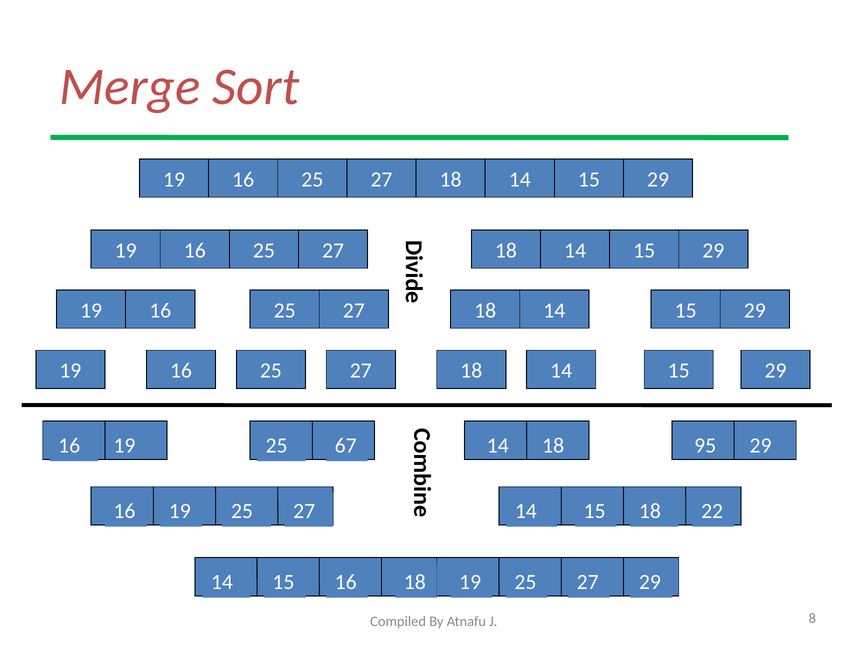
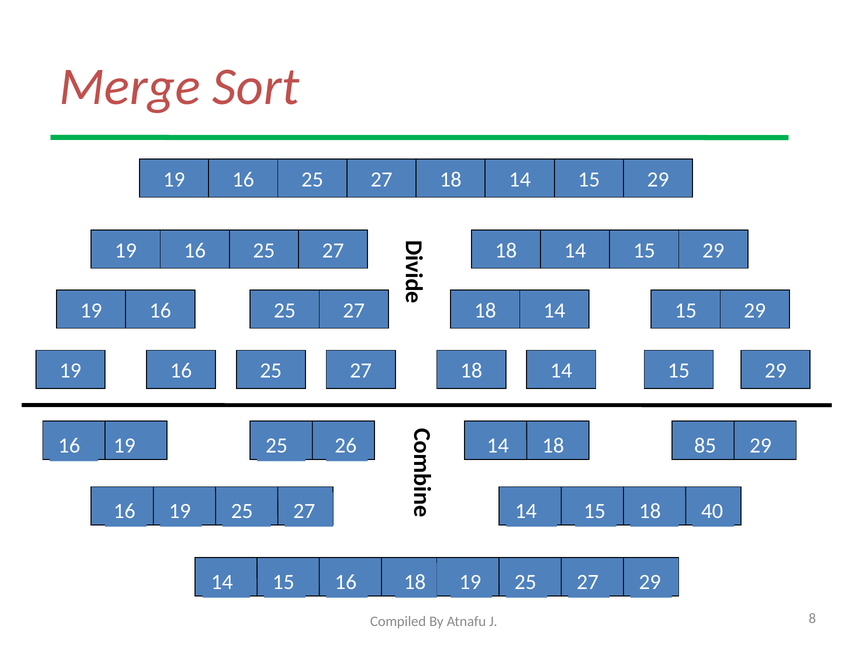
67: 67 -> 26
95: 95 -> 85
22: 22 -> 40
